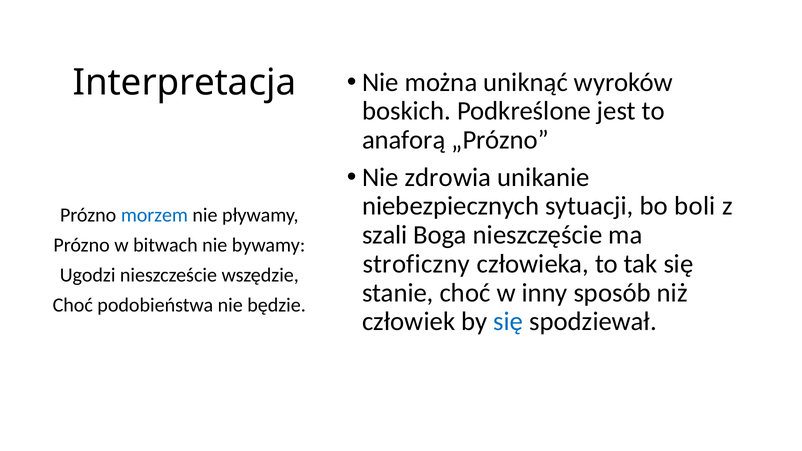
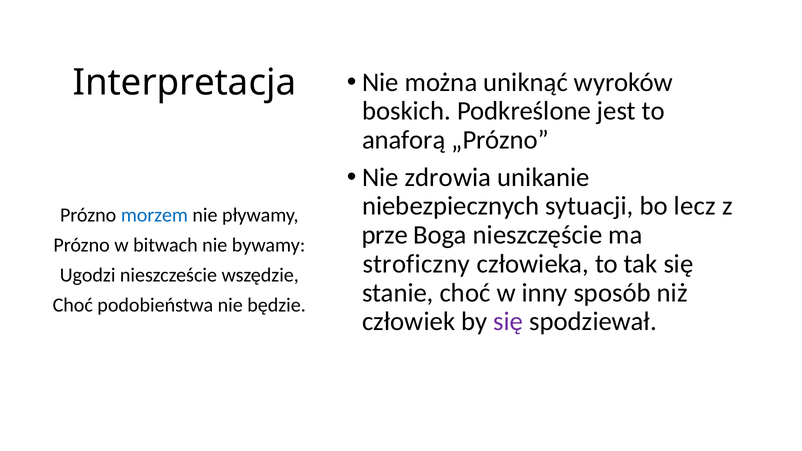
boli: boli -> lecz
szali: szali -> prze
się at (508, 322) colour: blue -> purple
